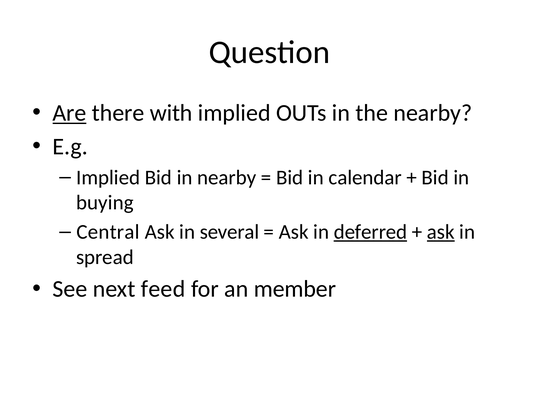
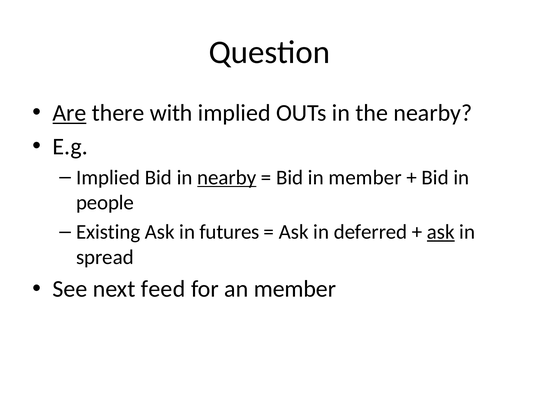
nearby at (227, 178) underline: none -> present
in calendar: calendar -> member
buying: buying -> people
Central: Central -> Existing
several: several -> futures
deferred underline: present -> none
